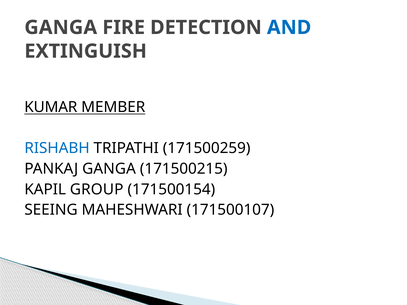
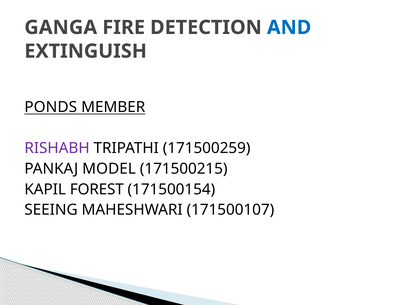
KUMAR: KUMAR -> PONDS
RISHABH colour: blue -> purple
PANKAJ GANGA: GANGA -> MODEL
GROUP: GROUP -> FOREST
